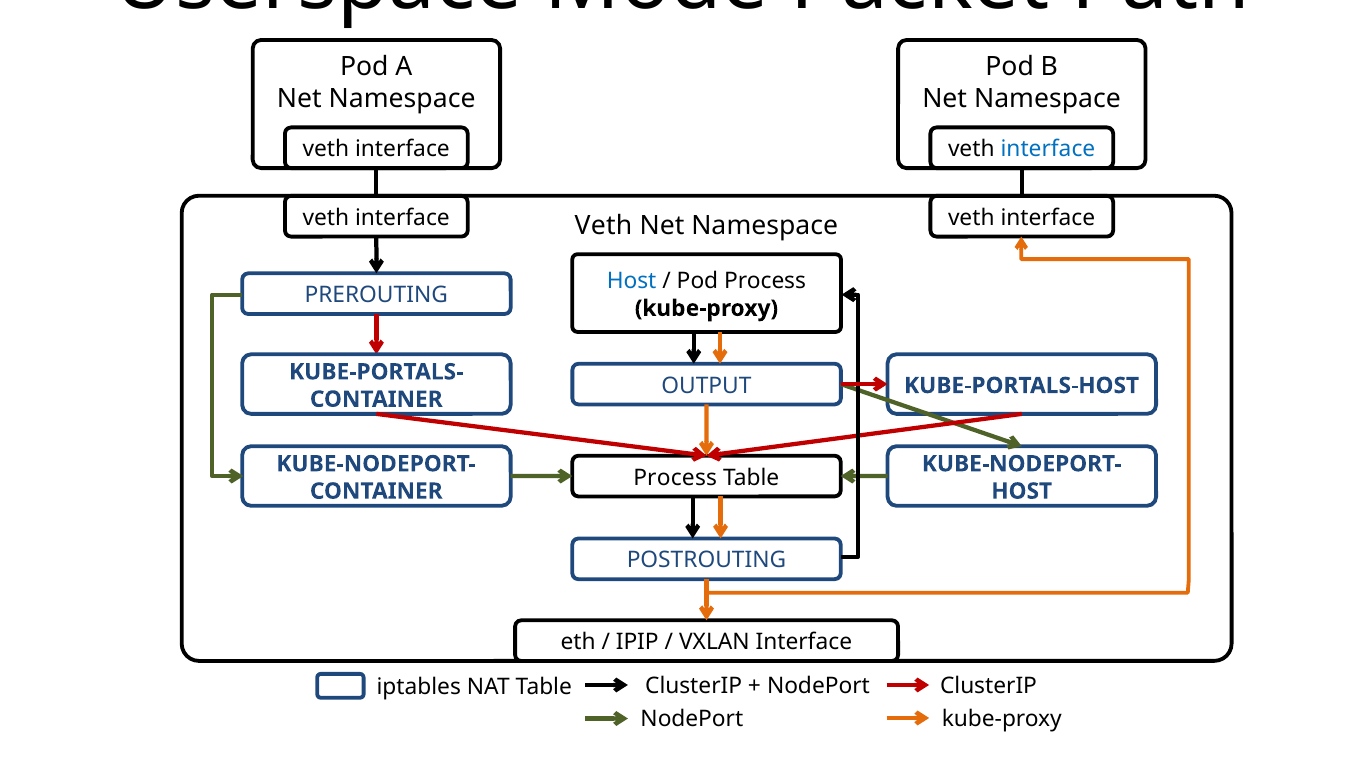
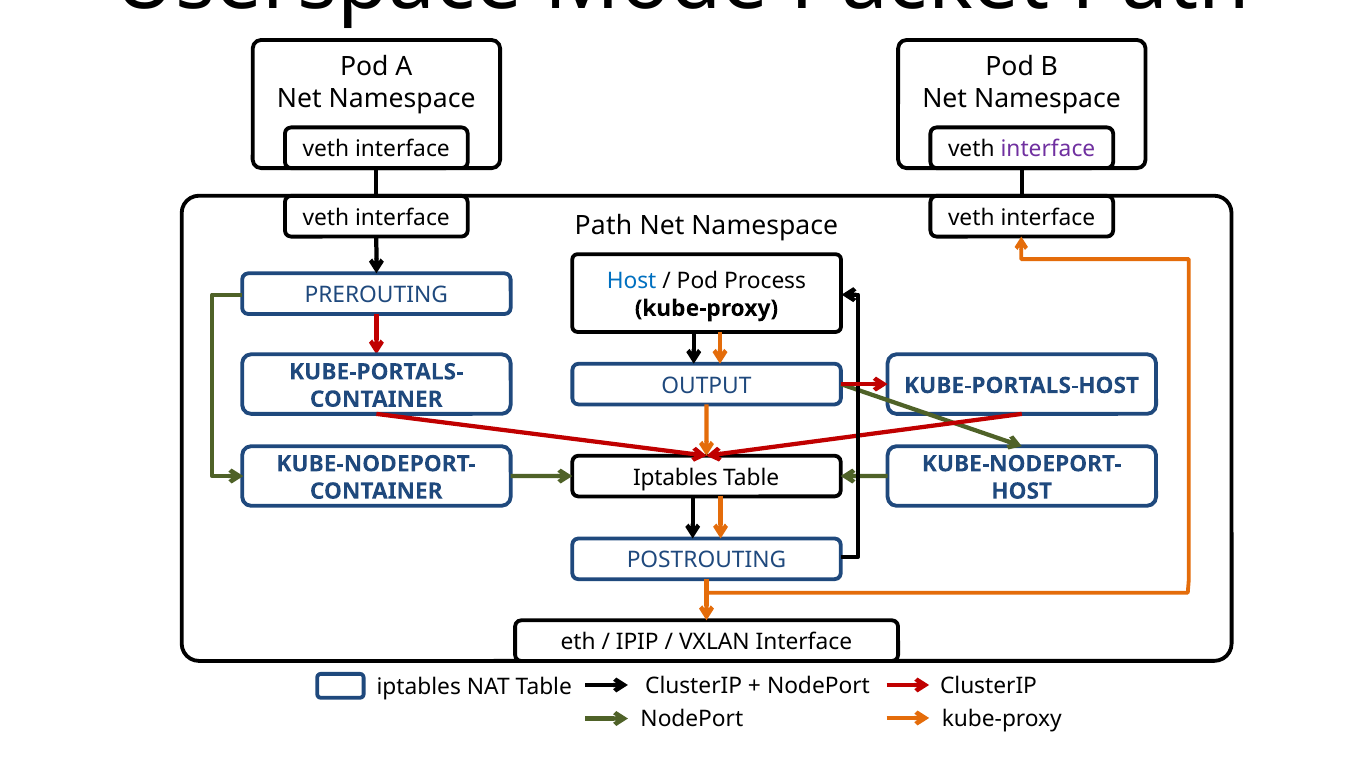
interface at (1048, 149) colour: blue -> purple
Veth at (604, 225): Veth -> Path
Process at (675, 477): Process -> Iptables
